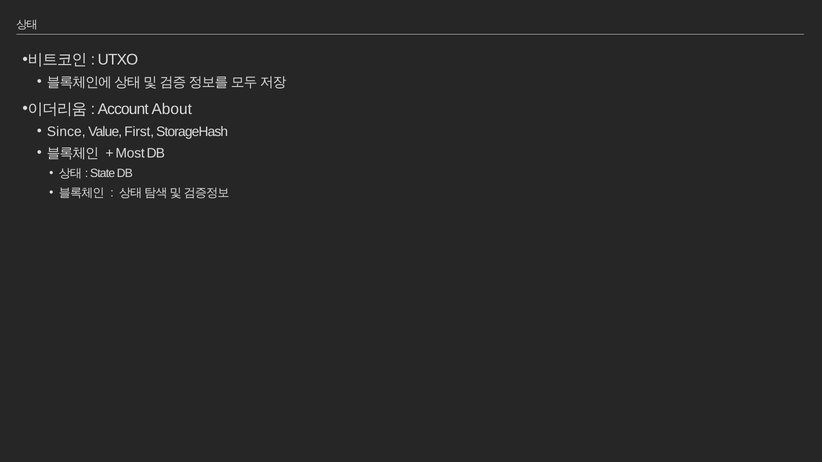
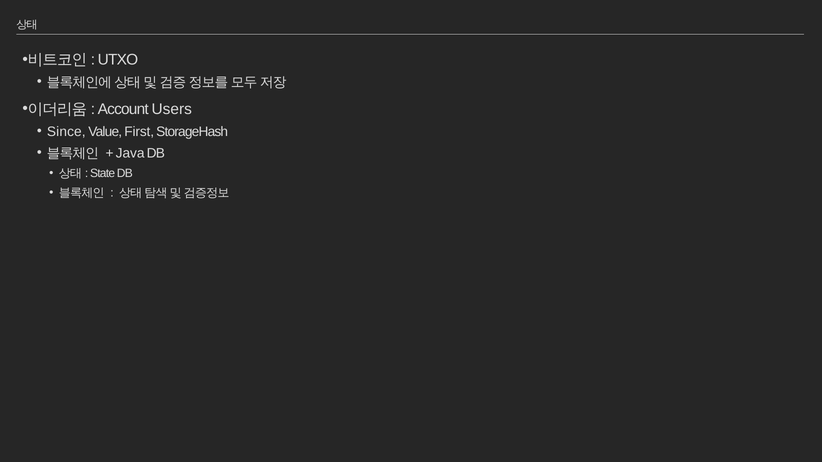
About: About -> Users
Most: Most -> Java
